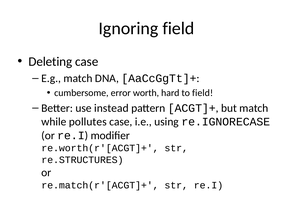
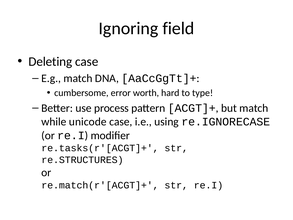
to field: field -> type
instead: instead -> process
pollutes: pollutes -> unicode
re.worth(r'[ACGT]+: re.worth(r'[ACGT]+ -> re.tasks(r'[ACGT]+
